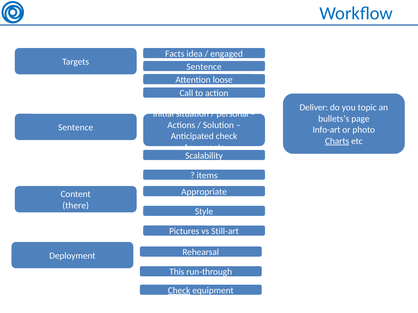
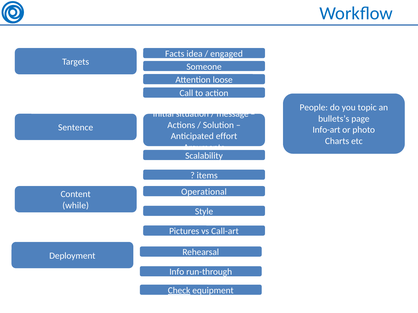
Sentence at (204, 67): Sentence -> Someone
Deliver: Deliver -> People
personal: personal -> message
Anticipated check: check -> effort
Charts underline: present -> none
Appropriate: Appropriate -> Operational
there: there -> while
Still-art: Still-art -> Call-art
This: This -> Info
